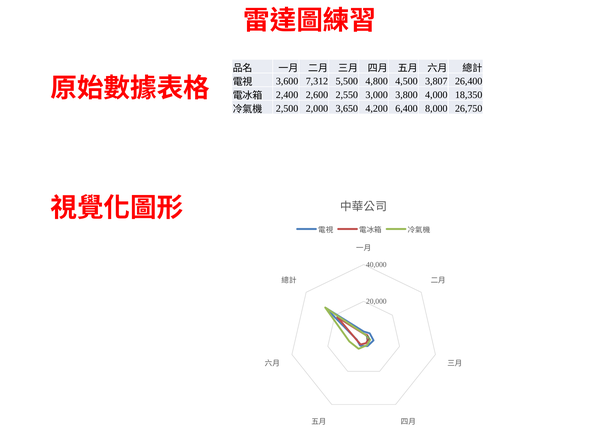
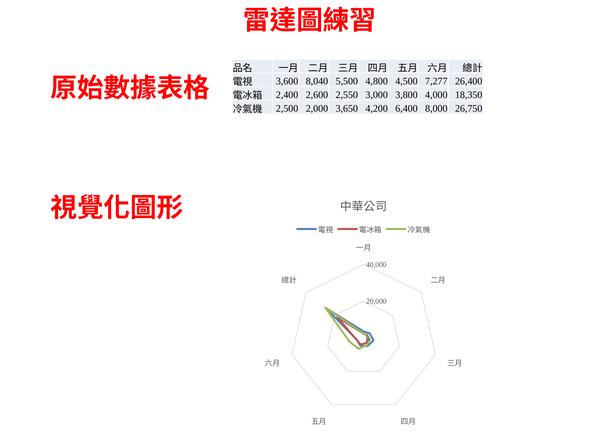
7,312: 7,312 -> 8,040
3,807: 3,807 -> 7,277
